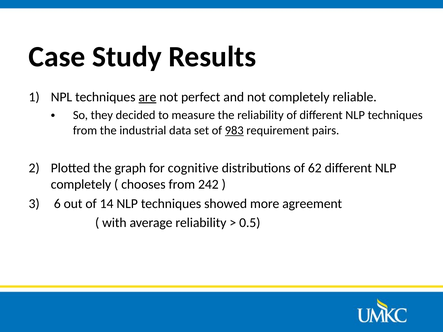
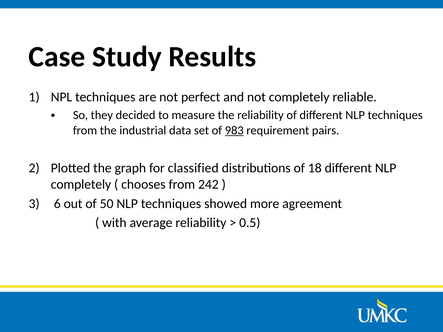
are underline: present -> none
cognitive: cognitive -> classified
62: 62 -> 18
14: 14 -> 50
